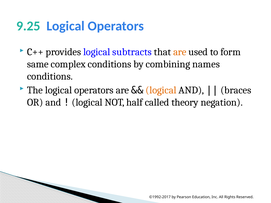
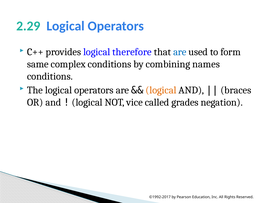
9.25: 9.25 -> 2.29
subtracts: subtracts -> therefore
are at (180, 52) colour: orange -> blue
half: half -> vice
theory: theory -> grades
